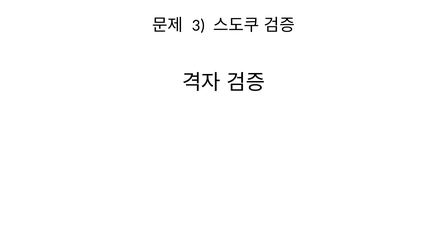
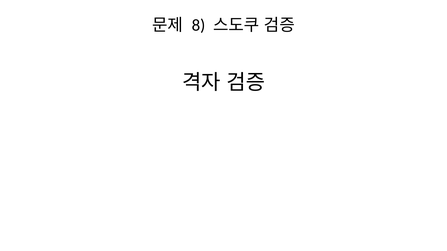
3: 3 -> 8
